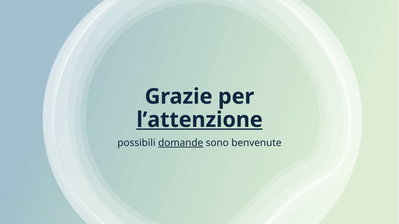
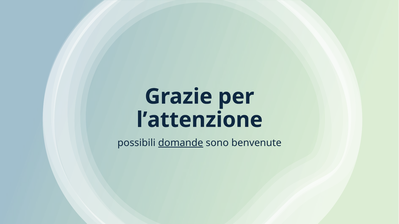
l’attenzione underline: present -> none
